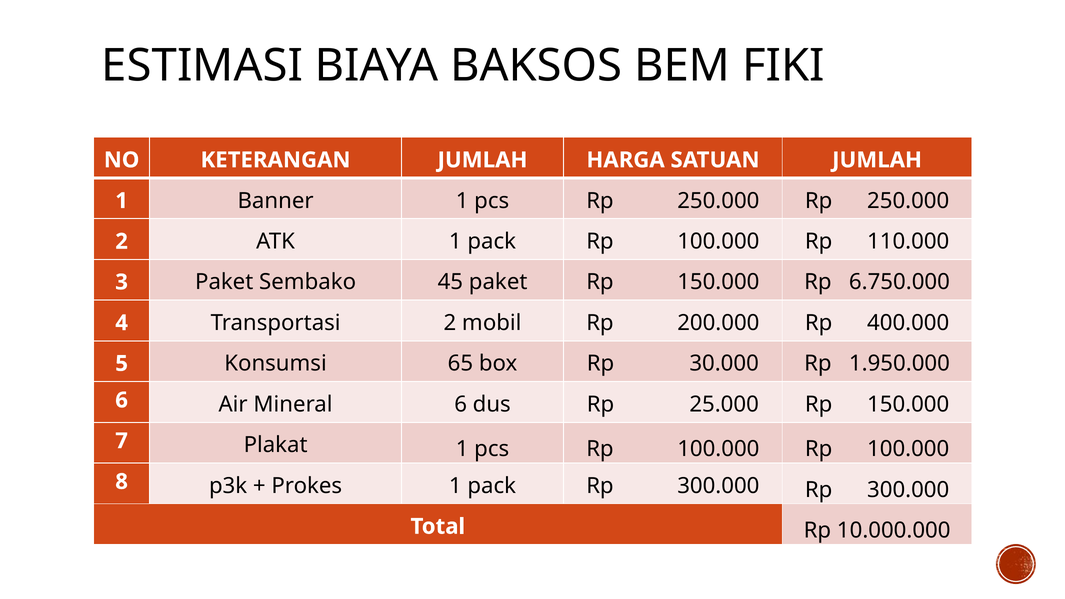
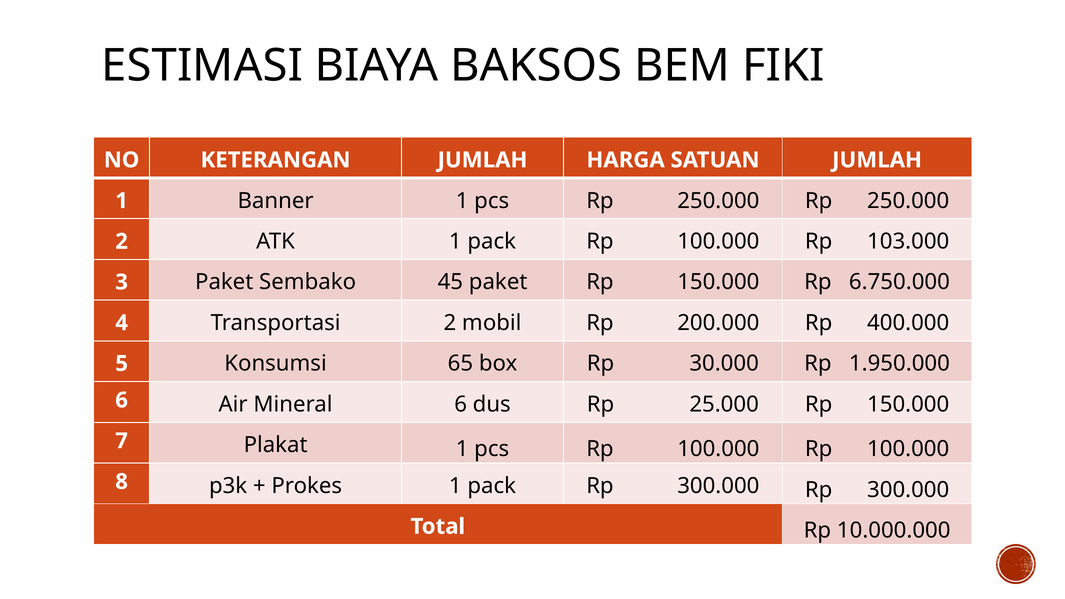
110.000: 110.000 -> 103.000
